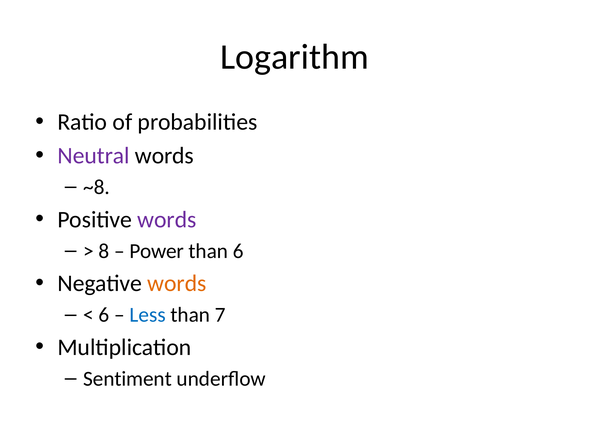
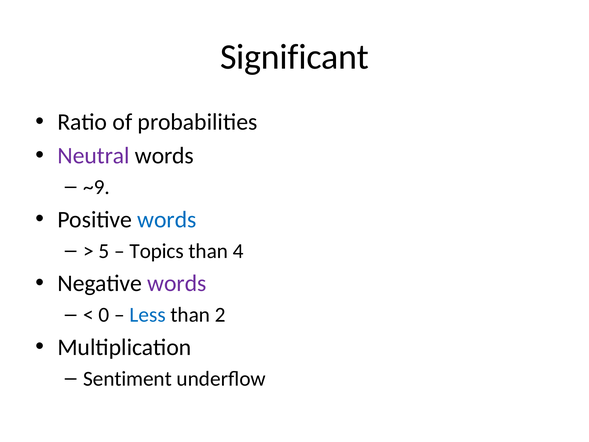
Logarithm: Logarithm -> Significant
~8: ~8 -> ~9
words at (167, 219) colour: purple -> blue
8: 8 -> 5
Power: Power -> Topics
than 6: 6 -> 4
words at (177, 283) colour: orange -> purple
6 at (104, 315): 6 -> 0
7: 7 -> 2
